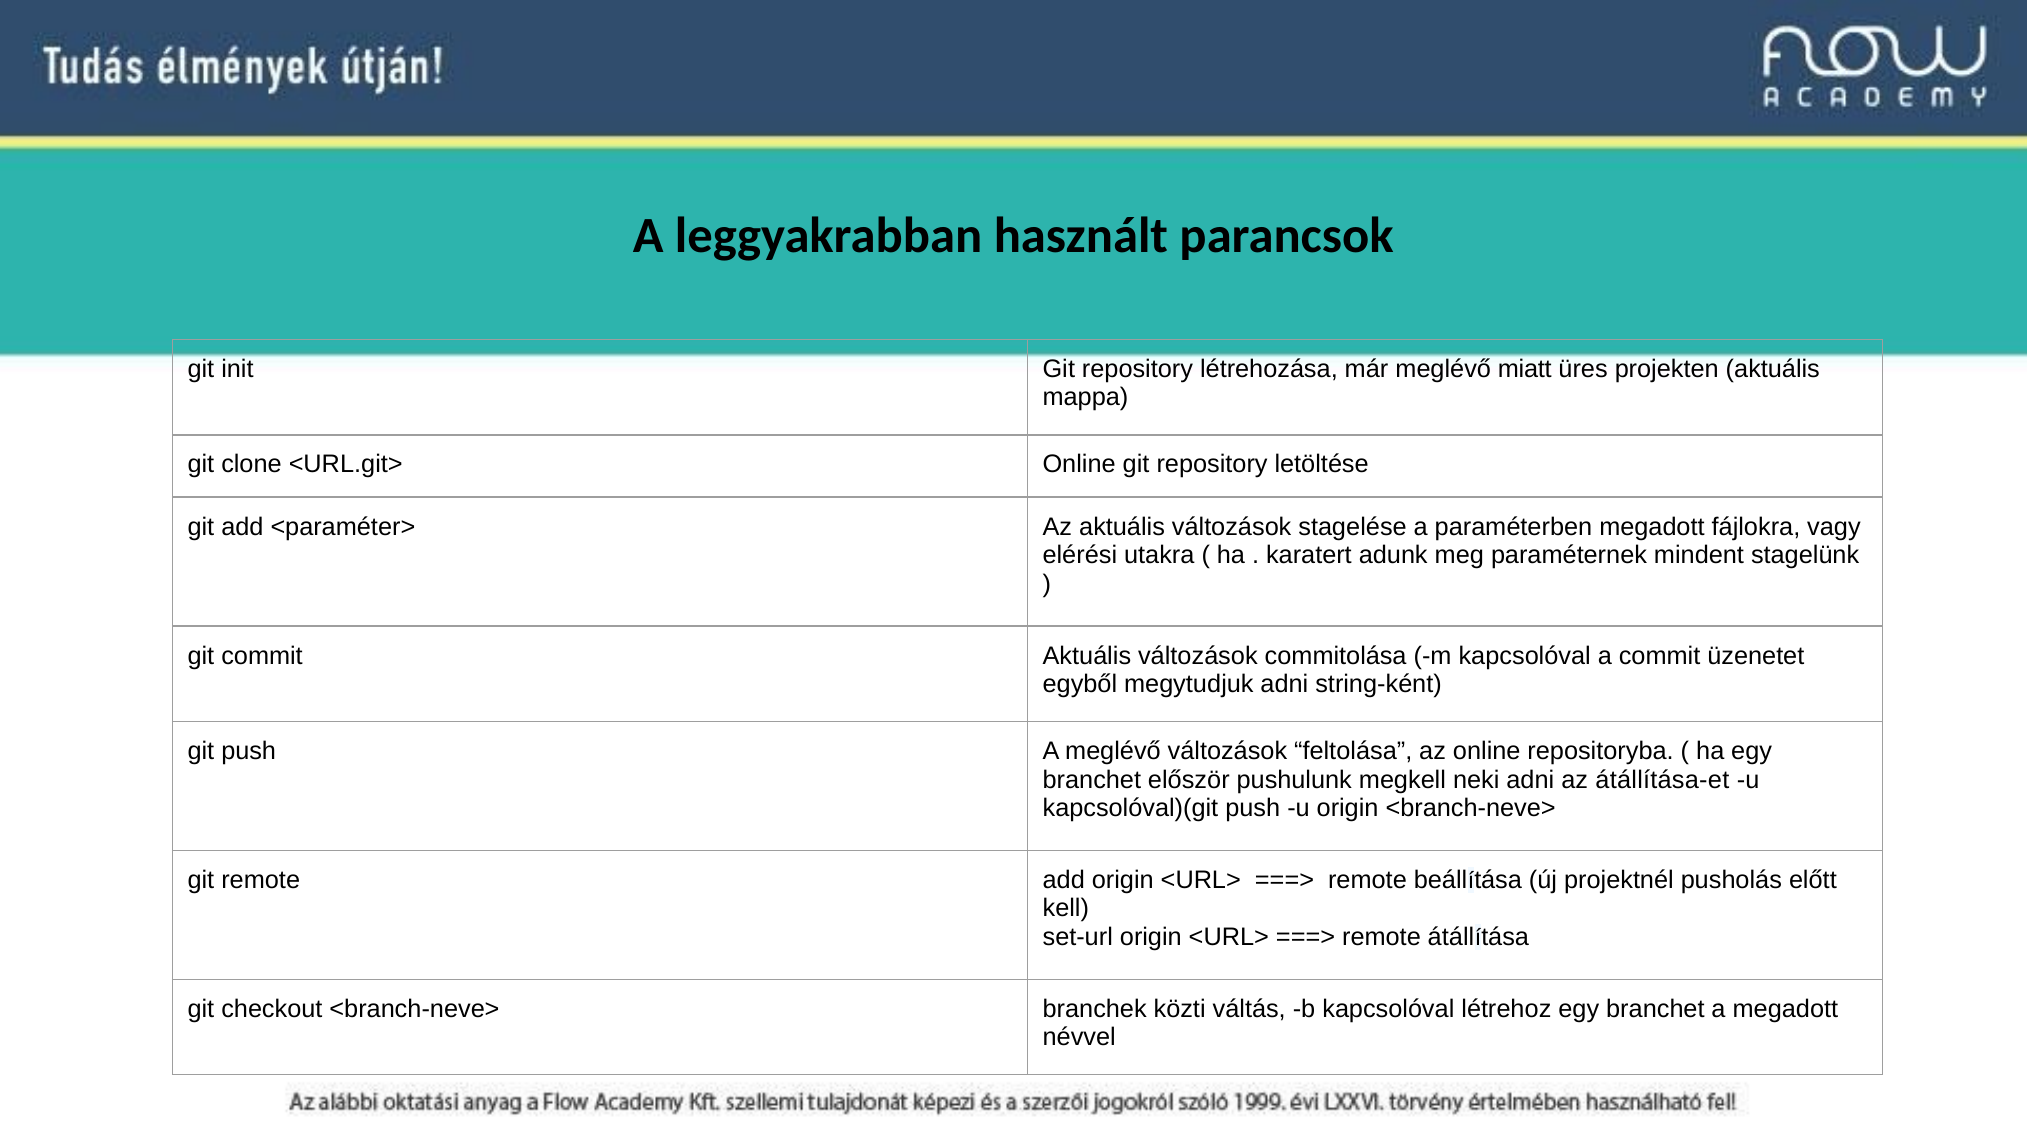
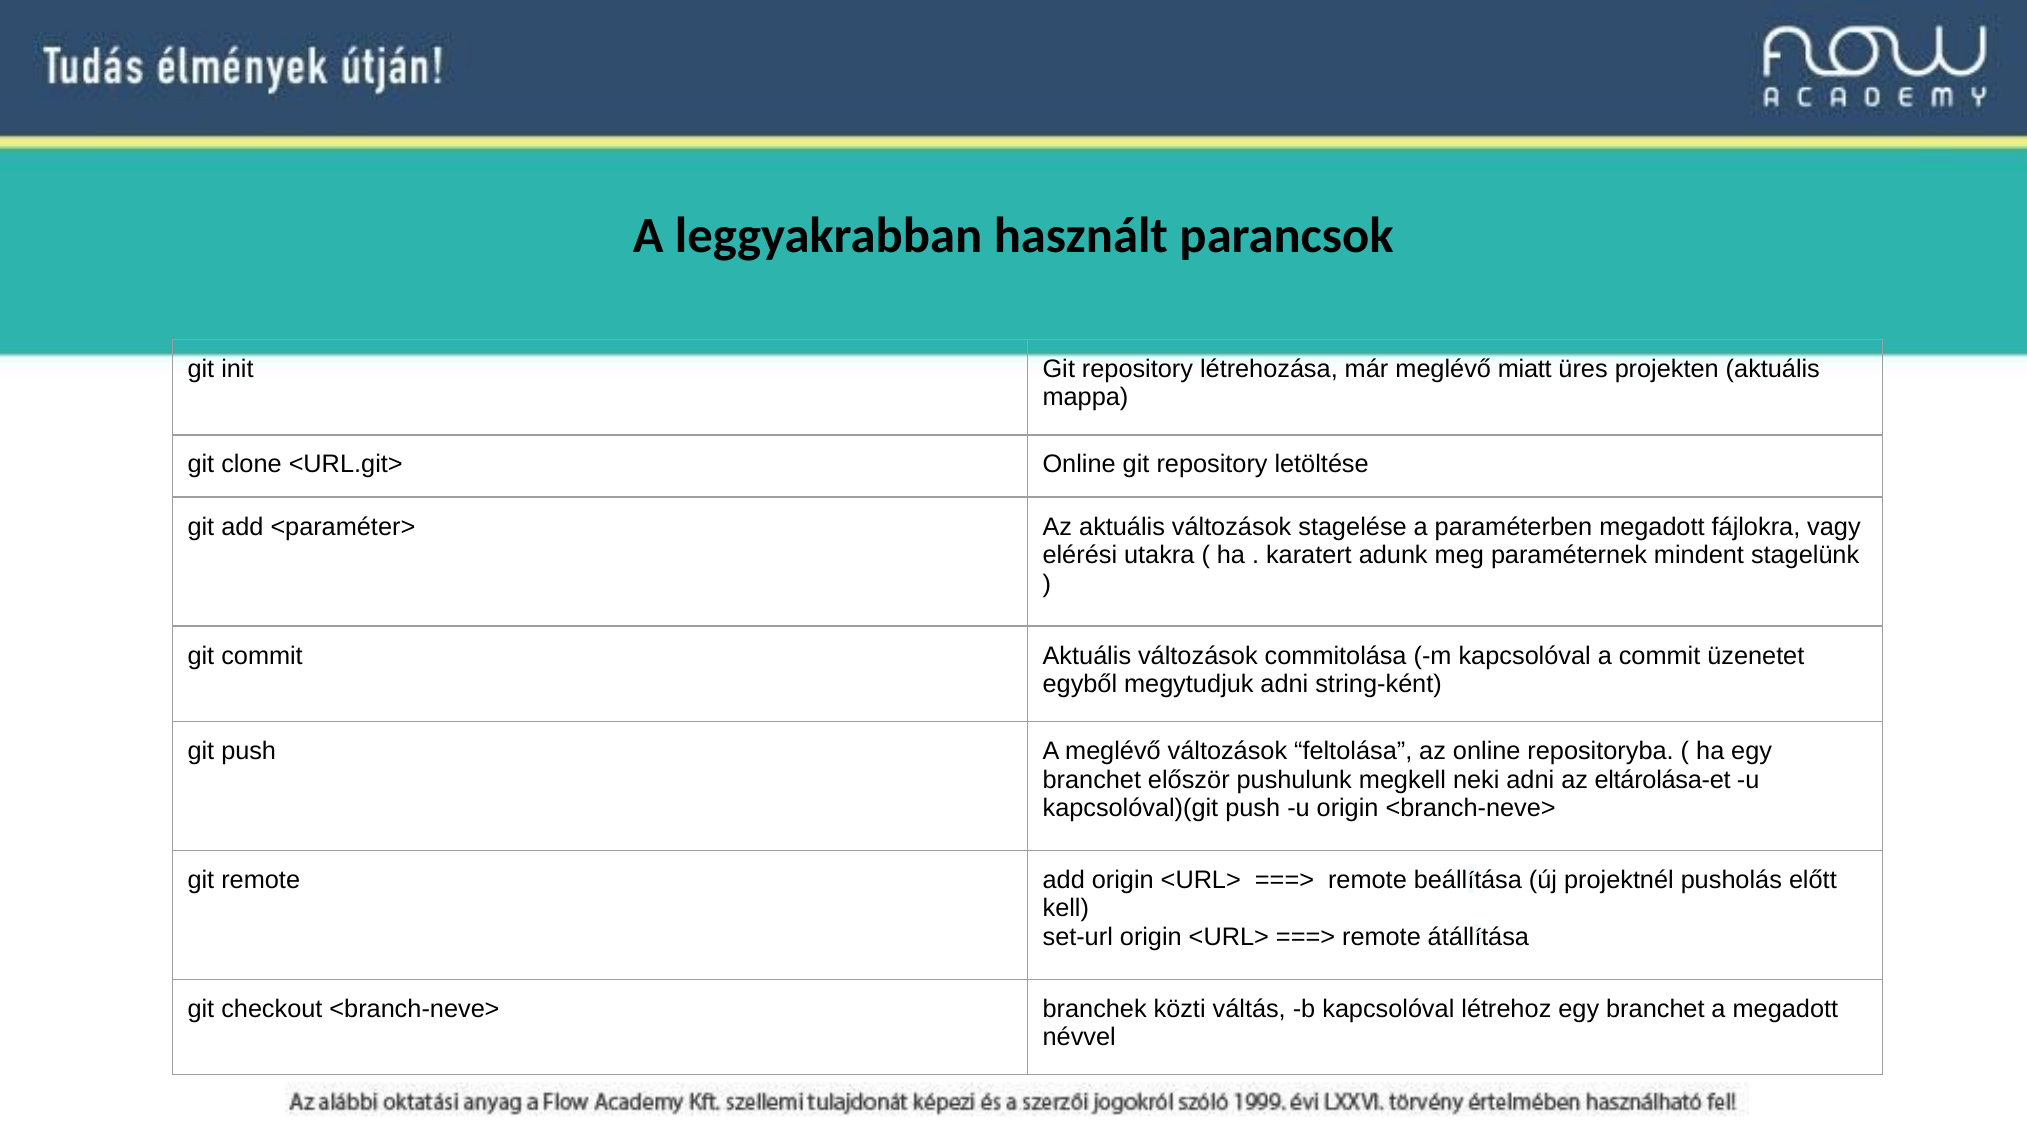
átállítása-et: átállítása-et -> eltárolása-et
